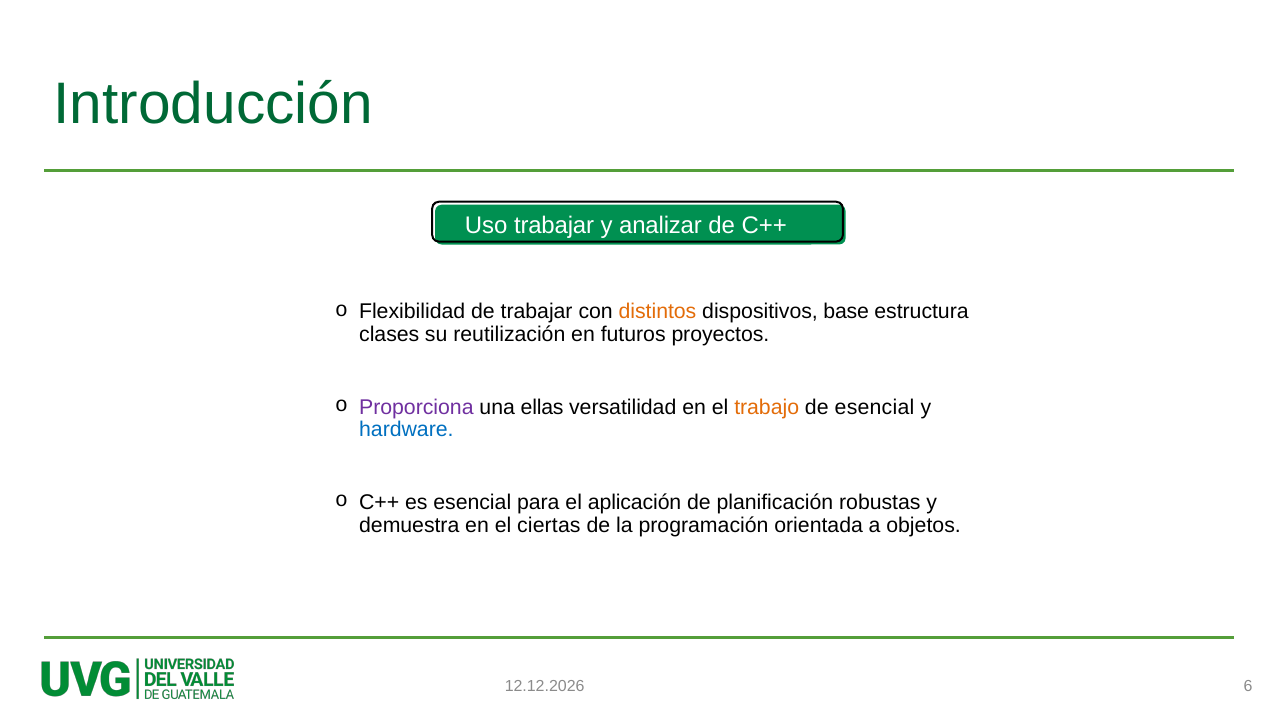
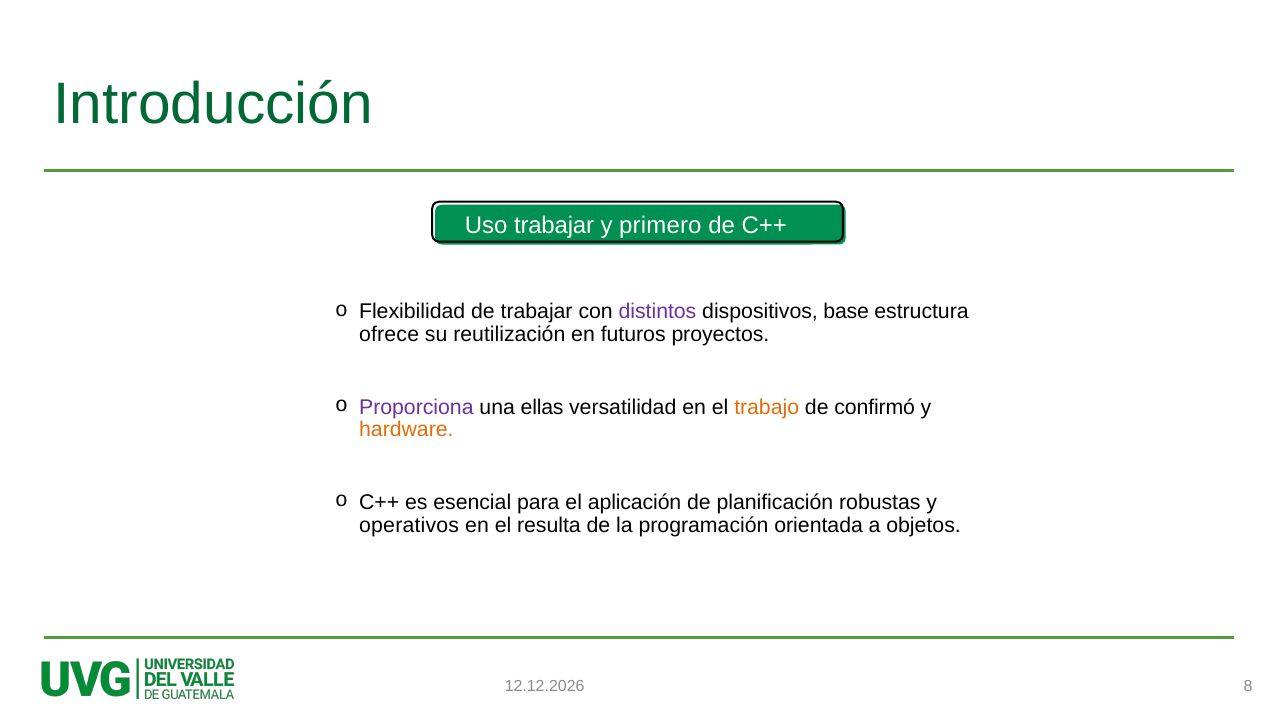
analizar: analizar -> primero
distintos colour: orange -> purple
clases: clases -> ofrece
de esencial: esencial -> confirmó
hardware colour: blue -> orange
demuestra: demuestra -> operativos
ciertas: ciertas -> resulta
6: 6 -> 8
